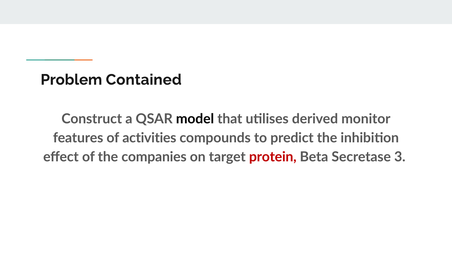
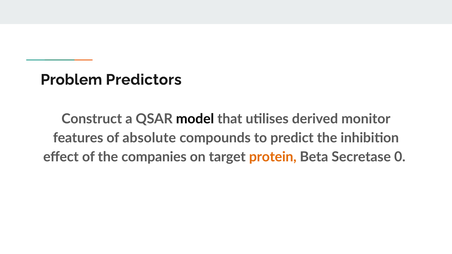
Contained: Contained -> Predictors
activities: activities -> absolute
protein colour: red -> orange
3: 3 -> 0
